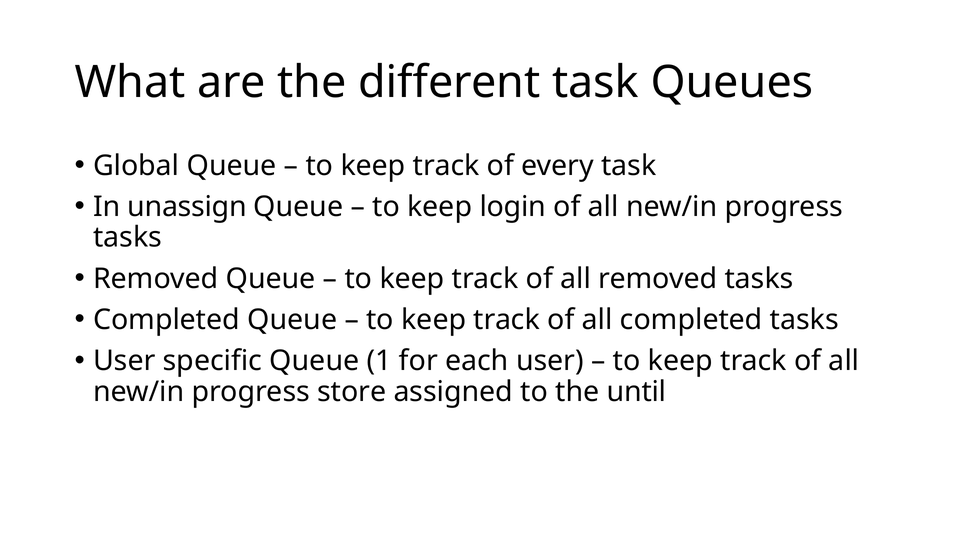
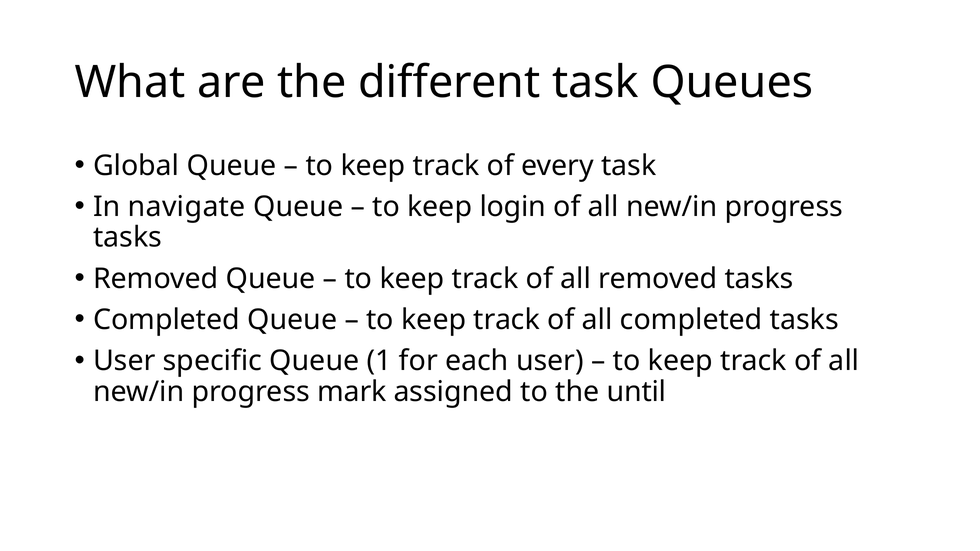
unassign: unassign -> navigate
store: store -> mark
